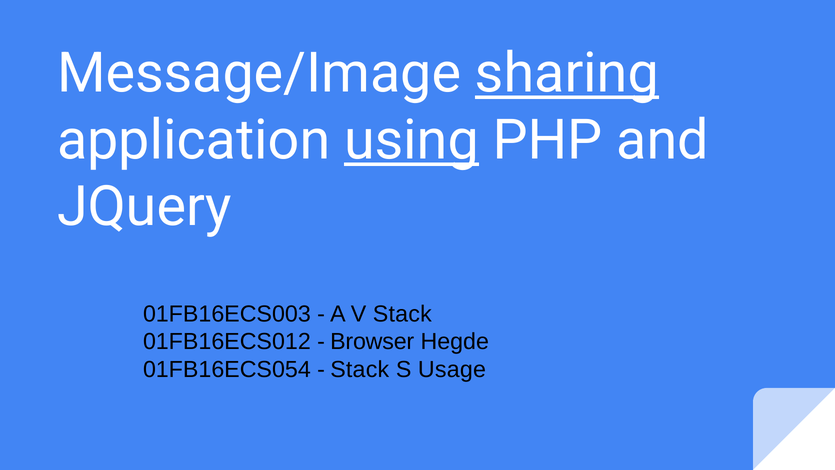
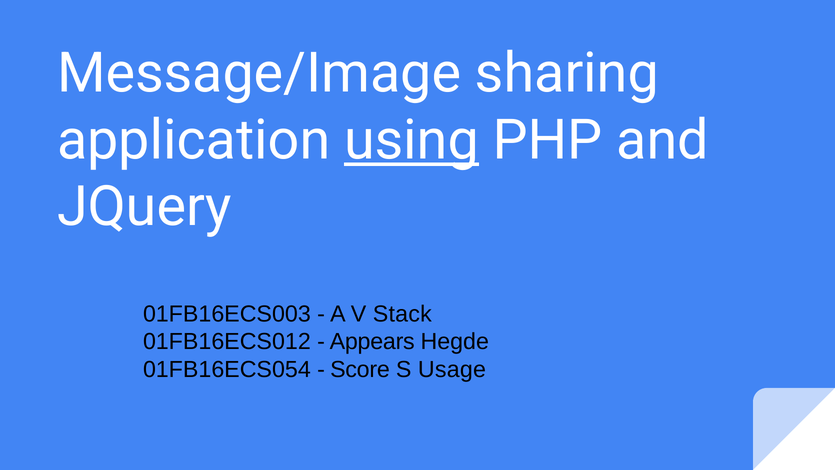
sharing underline: present -> none
Browser: Browser -> Appears
Stack at (360, 369): Stack -> Score
